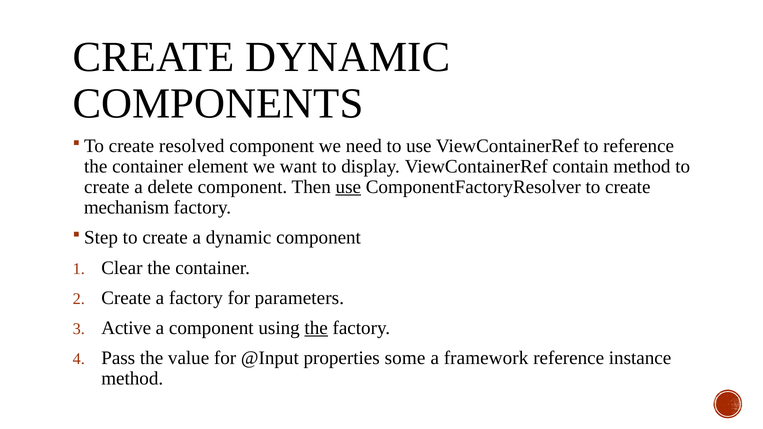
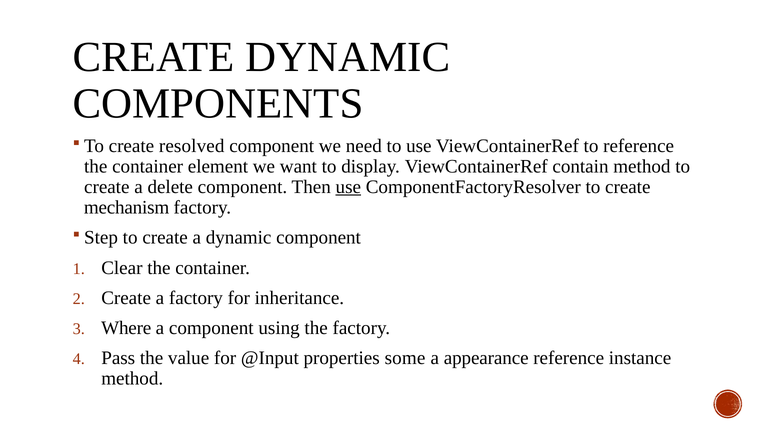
parameters: parameters -> inheritance
Active: Active -> Where
the at (316, 328) underline: present -> none
framework: framework -> appearance
